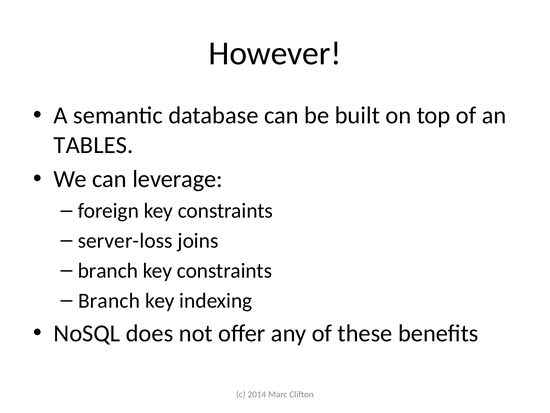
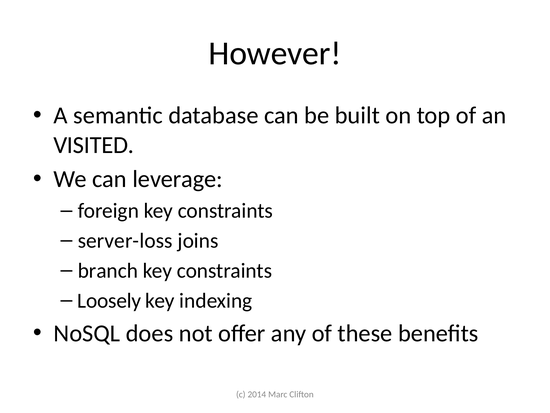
TABLES: TABLES -> VISITED
Branch at (109, 300): Branch -> Loosely
